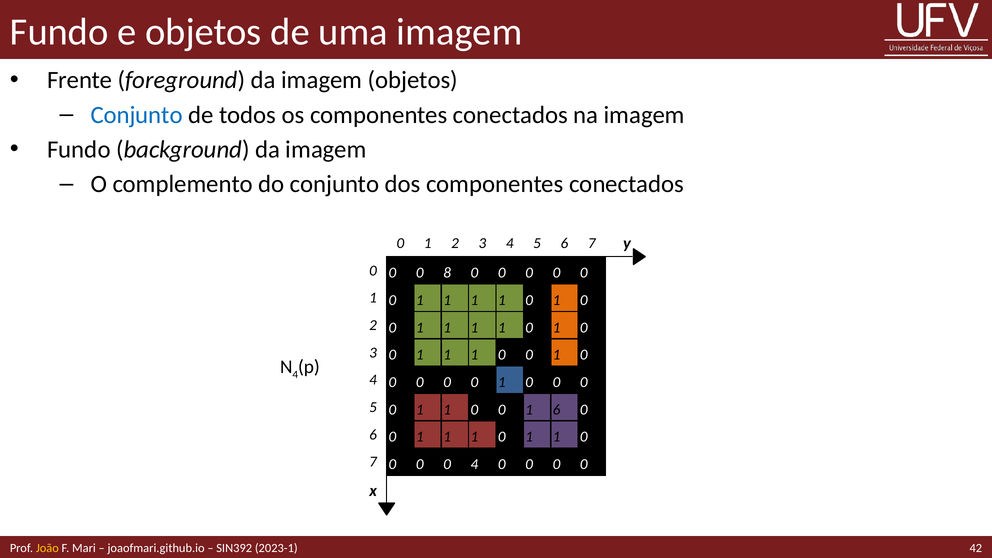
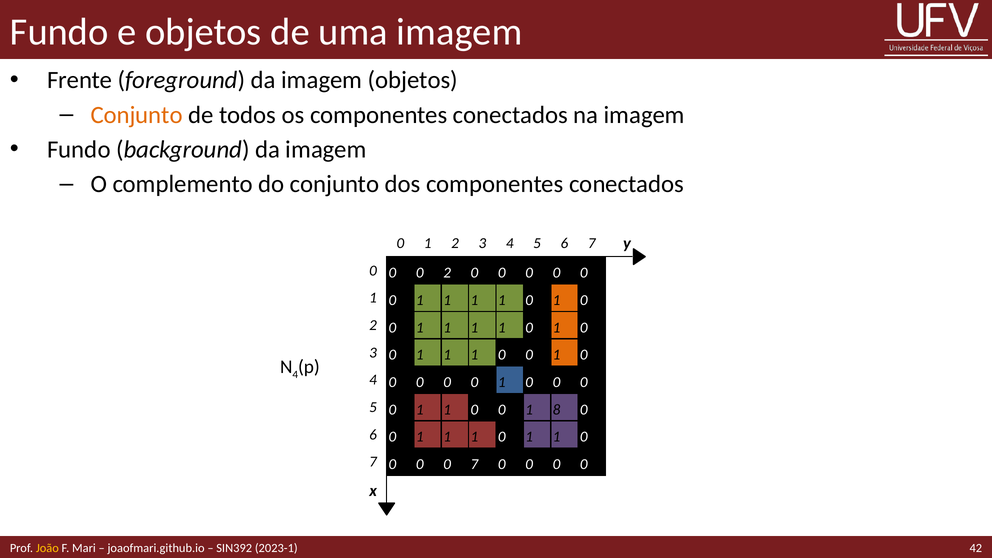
Conjunto at (137, 115) colour: blue -> orange
0 0 8: 8 -> 2
1 6: 6 -> 8
0 0 4: 4 -> 7
